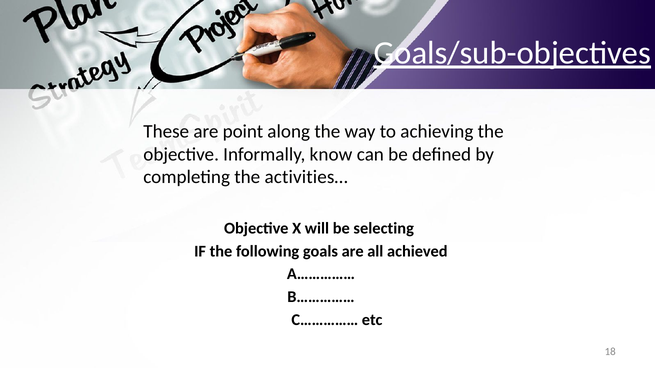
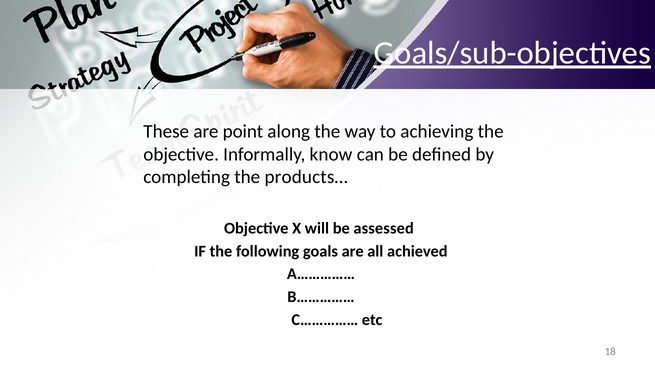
activities…: activities… -> products…
selecting: selecting -> assessed
